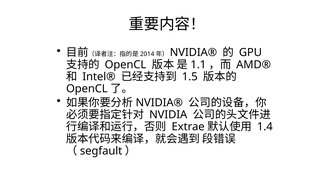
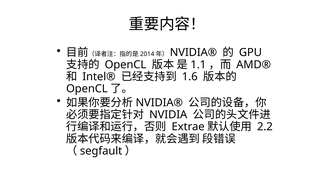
1.5: 1.5 -> 1.6
1.4: 1.4 -> 2.2
